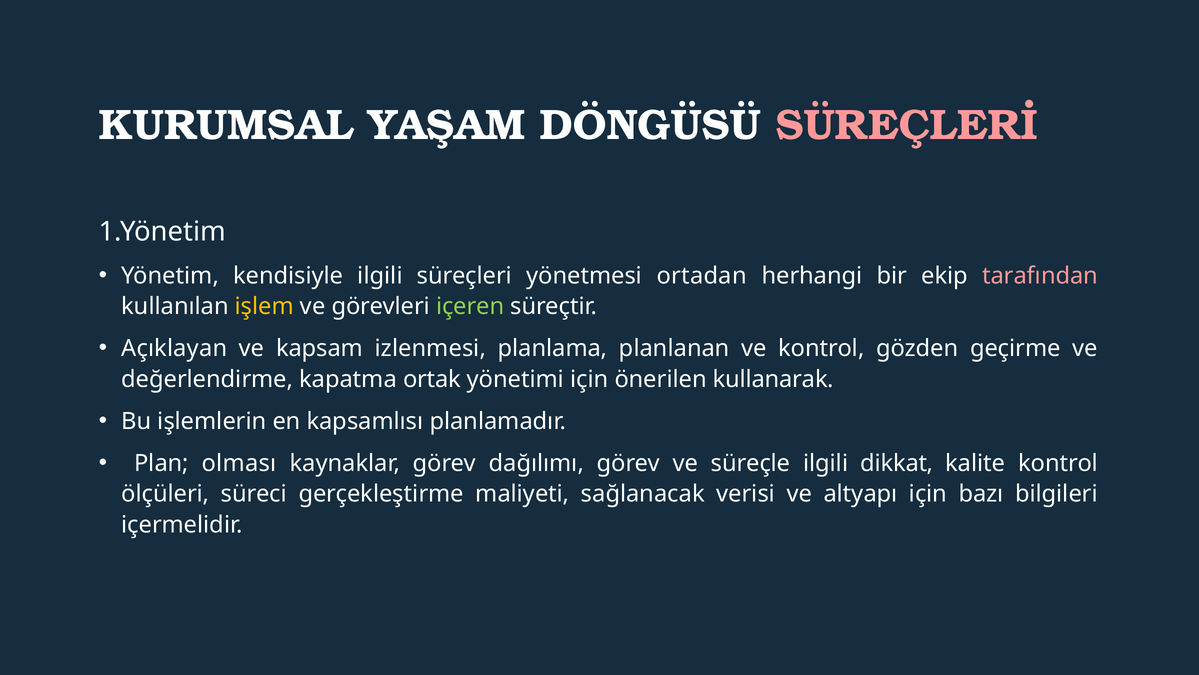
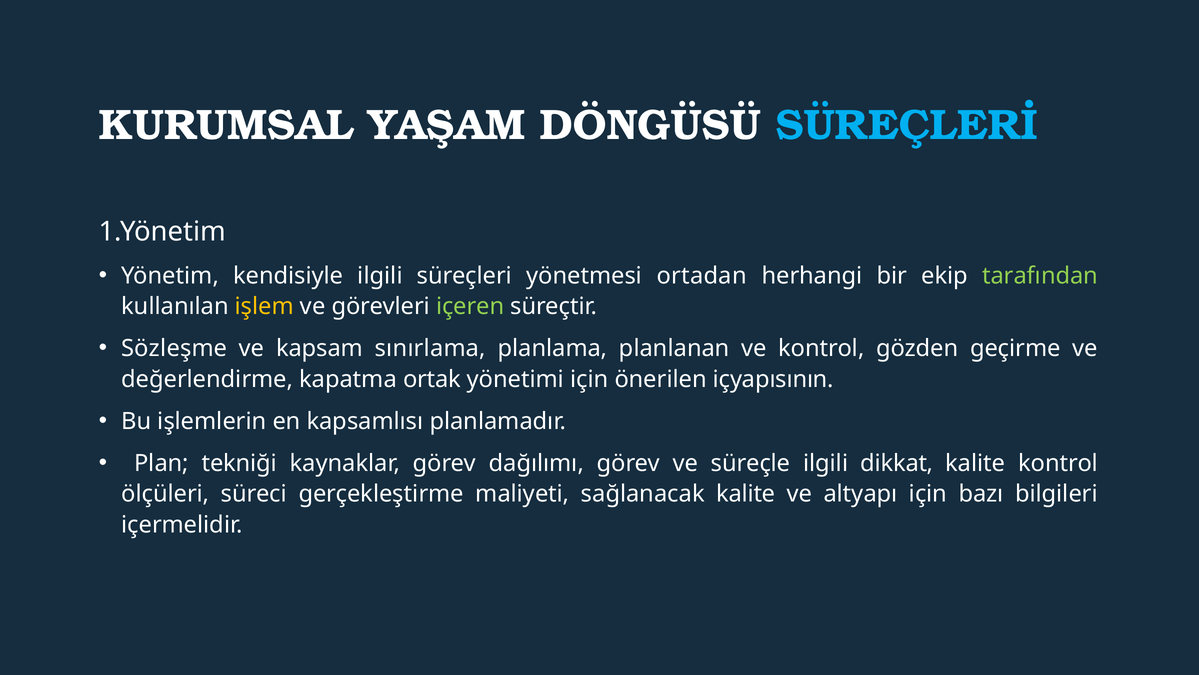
SÜREÇLERİ colour: pink -> light blue
tarafından colour: pink -> light green
Açıklayan: Açıklayan -> Sözleşme
izlenmesi: izlenmesi -> sınırlama
kullanarak: kullanarak -> içyapısının
olması: olması -> tekniği
sağlanacak verisi: verisi -> kalite
